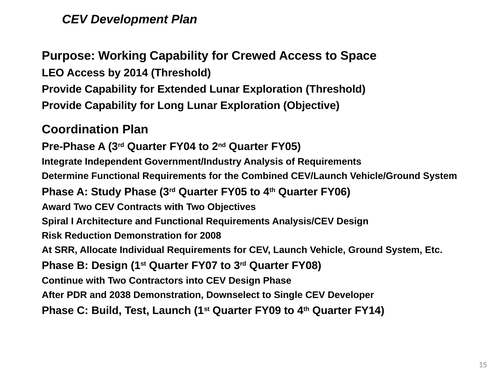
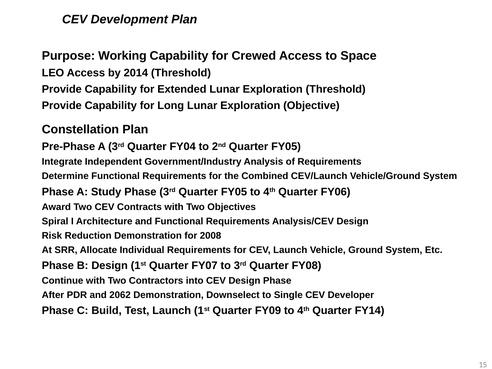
Coordination: Coordination -> Constellation
2038: 2038 -> 2062
